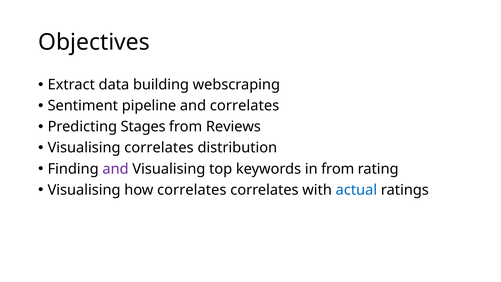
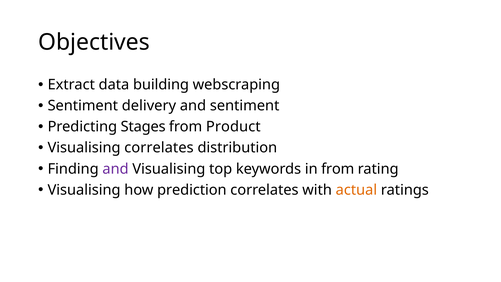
pipeline: pipeline -> delivery
and correlates: correlates -> sentiment
Reviews: Reviews -> Product
how correlates: correlates -> prediction
actual colour: blue -> orange
